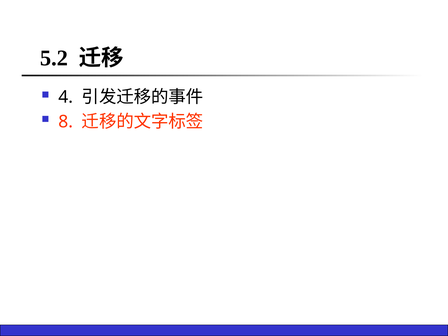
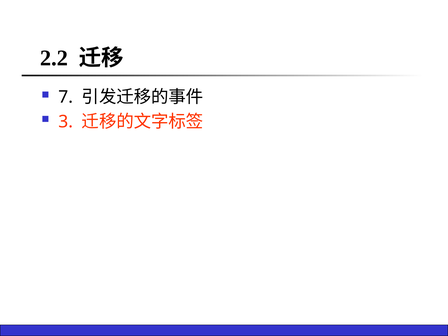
5.2: 5.2 -> 2.2
4: 4 -> 7
8: 8 -> 3
